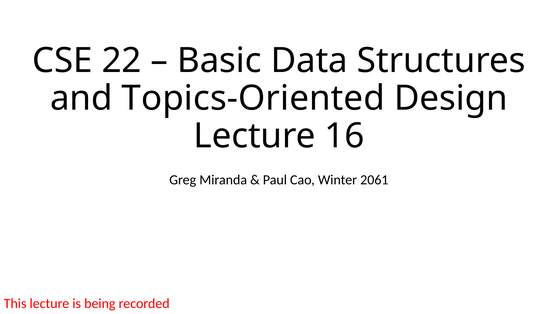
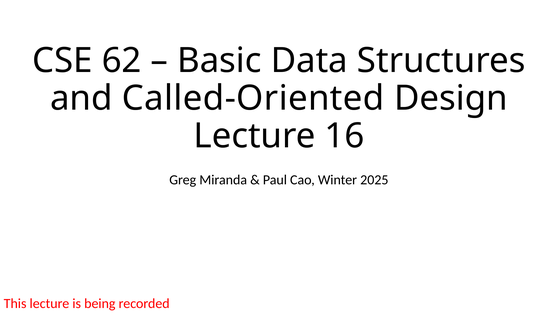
22: 22 -> 62
Topics-Oriented: Topics-Oriented -> Called-Oriented
2061: 2061 -> 2025
